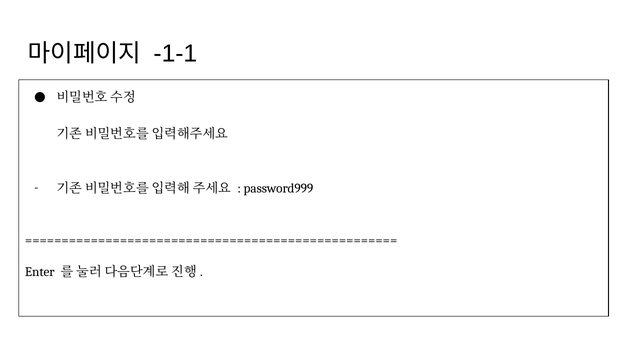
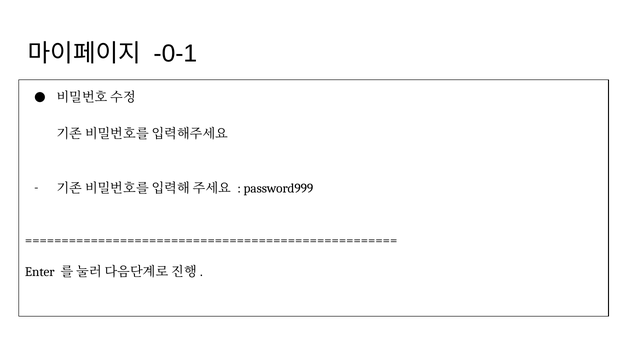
-1-1: -1-1 -> -0-1
